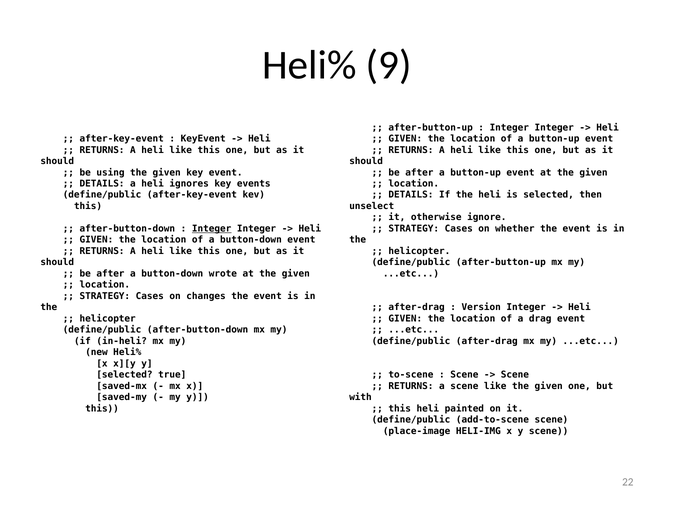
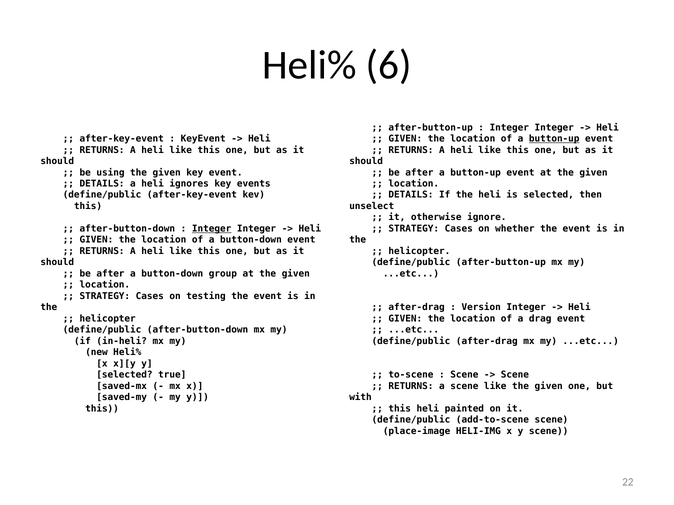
9: 9 -> 6
button-up at (554, 139) underline: none -> present
wrote: wrote -> group
changes: changes -> testing
